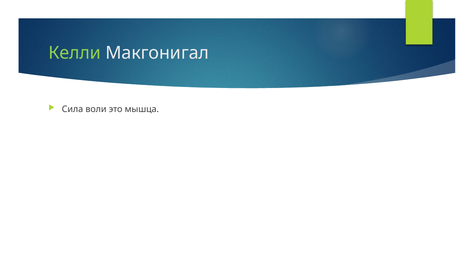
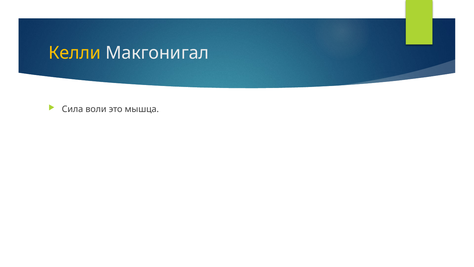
Келли colour: light green -> yellow
